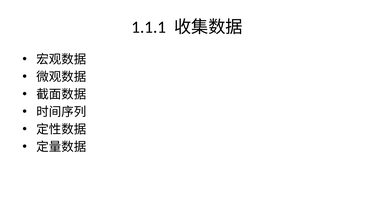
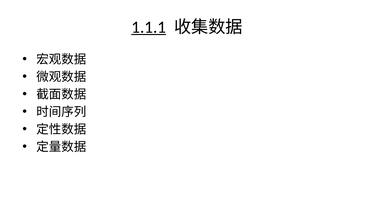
1.1.1 underline: none -> present
